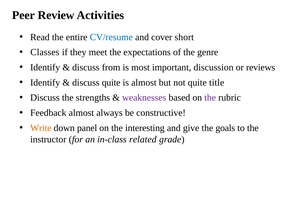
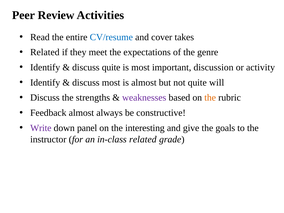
short: short -> takes
Classes at (45, 52): Classes -> Related
discuss from: from -> quite
reviews: reviews -> activity
discuss quite: quite -> most
title: title -> will
the at (210, 98) colour: purple -> orange
Write colour: orange -> purple
